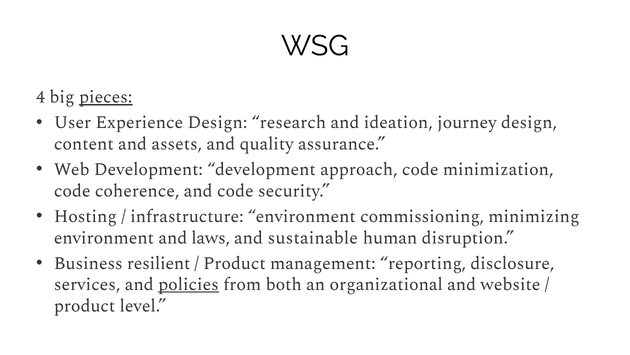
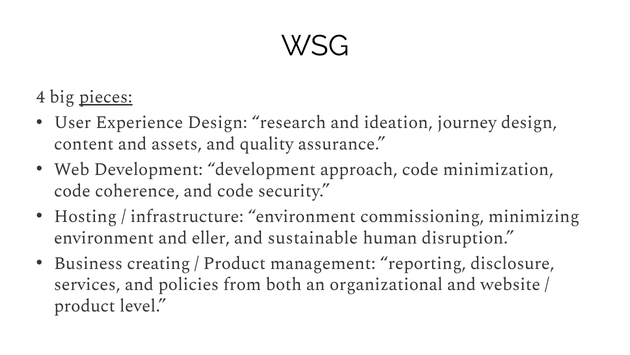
laws: laws -> eller
resilient: resilient -> creating
policies underline: present -> none
